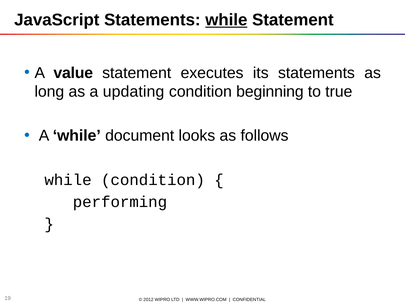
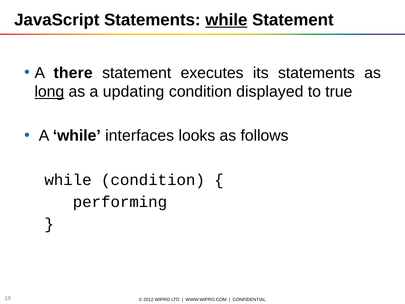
value: value -> there
long underline: none -> present
beginning: beginning -> displayed
document: document -> interfaces
